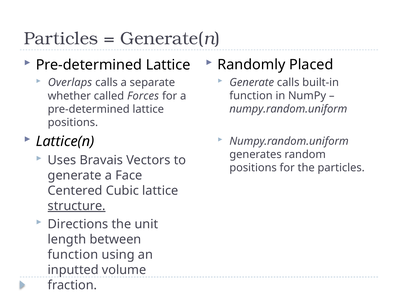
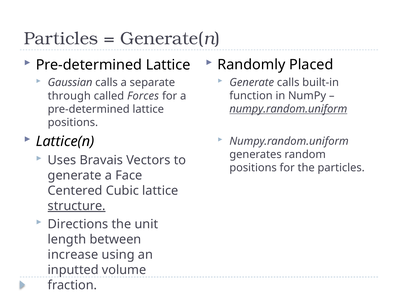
Overlaps: Overlaps -> Gaussian
whether: whether -> through
numpy.random.uniform at (288, 109) underline: none -> present
function at (73, 254): function -> increase
